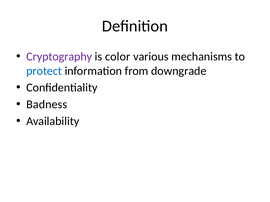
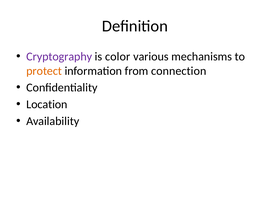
protect colour: blue -> orange
downgrade: downgrade -> connection
Badness: Badness -> Location
